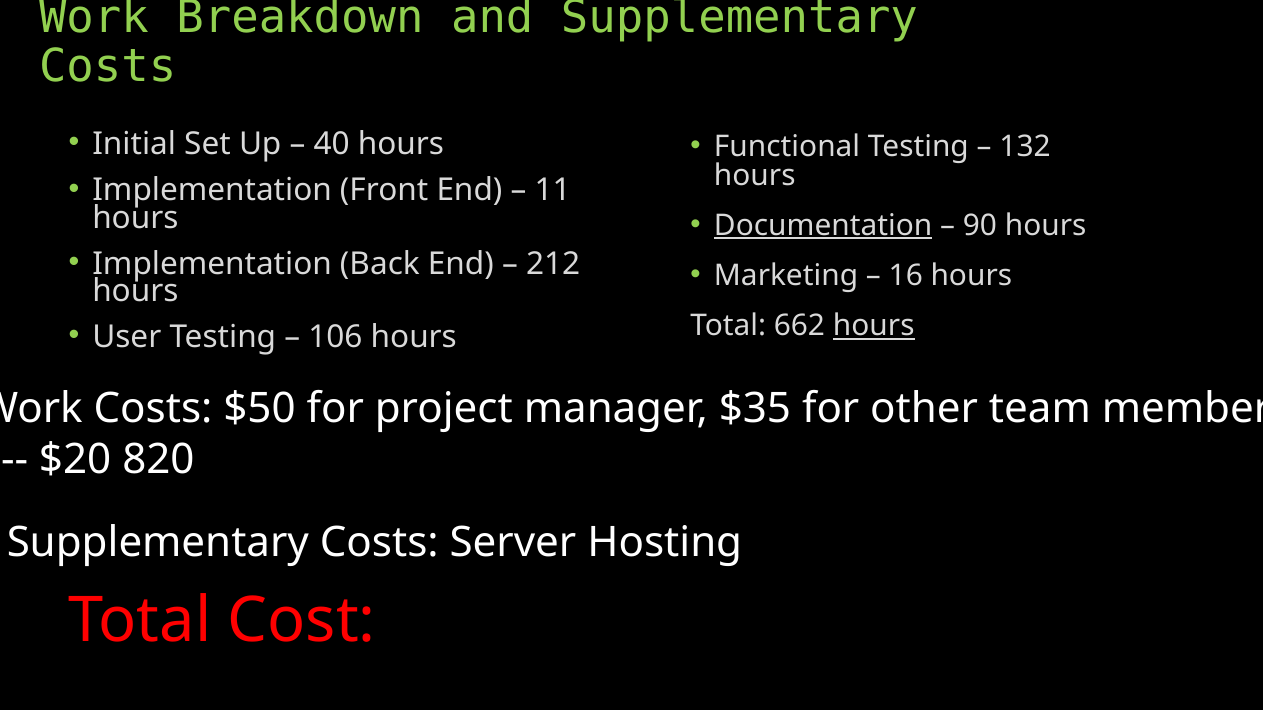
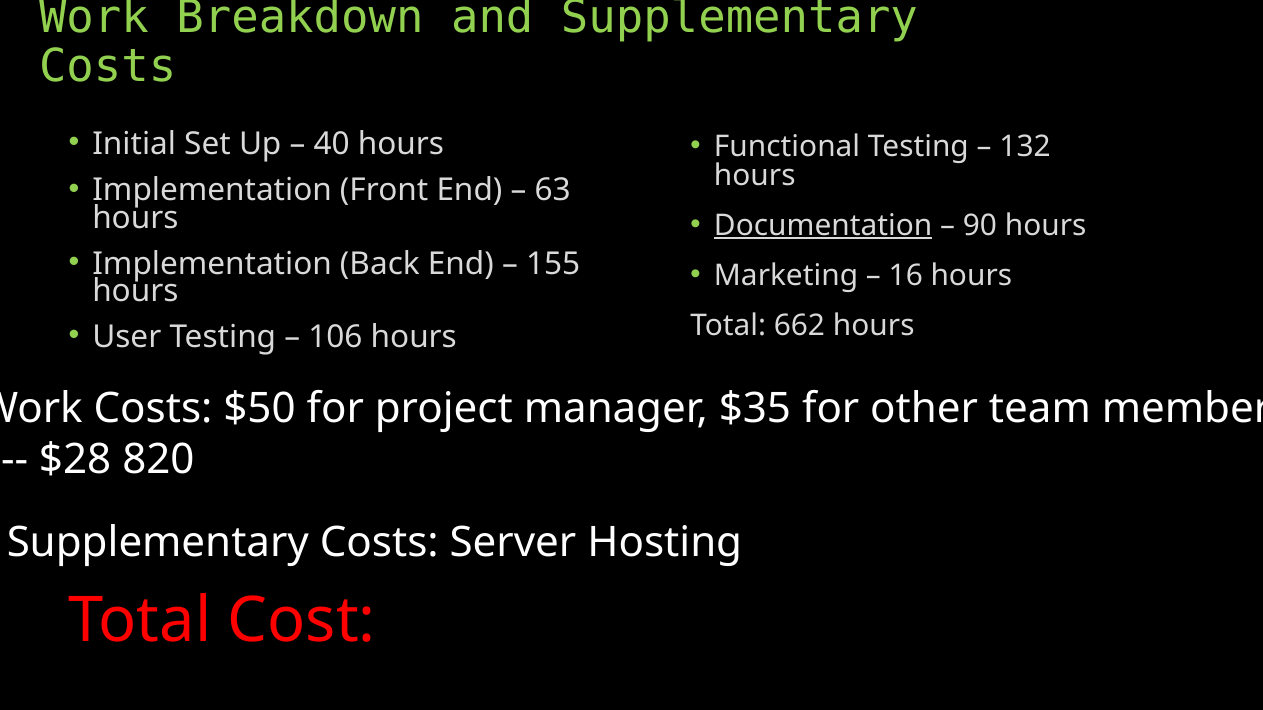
11: 11 -> 63
212: 212 -> 155
hours at (874, 326) underline: present -> none
$20: $20 -> $28
